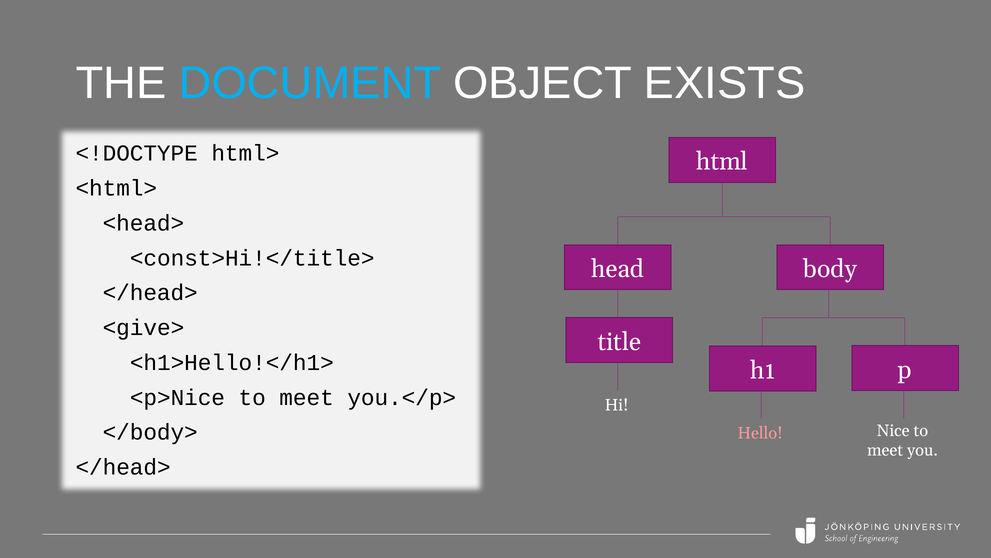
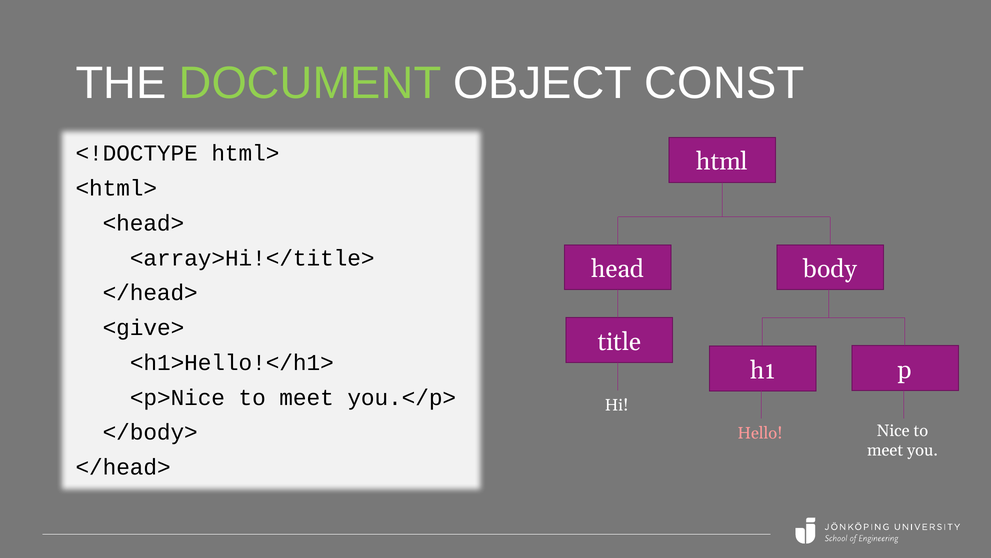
DOCUMENT colour: light blue -> light green
EXISTS: EXISTS -> CONST
<const>Hi!</title>: <const>Hi!</title> -> <array>Hi!</title>
